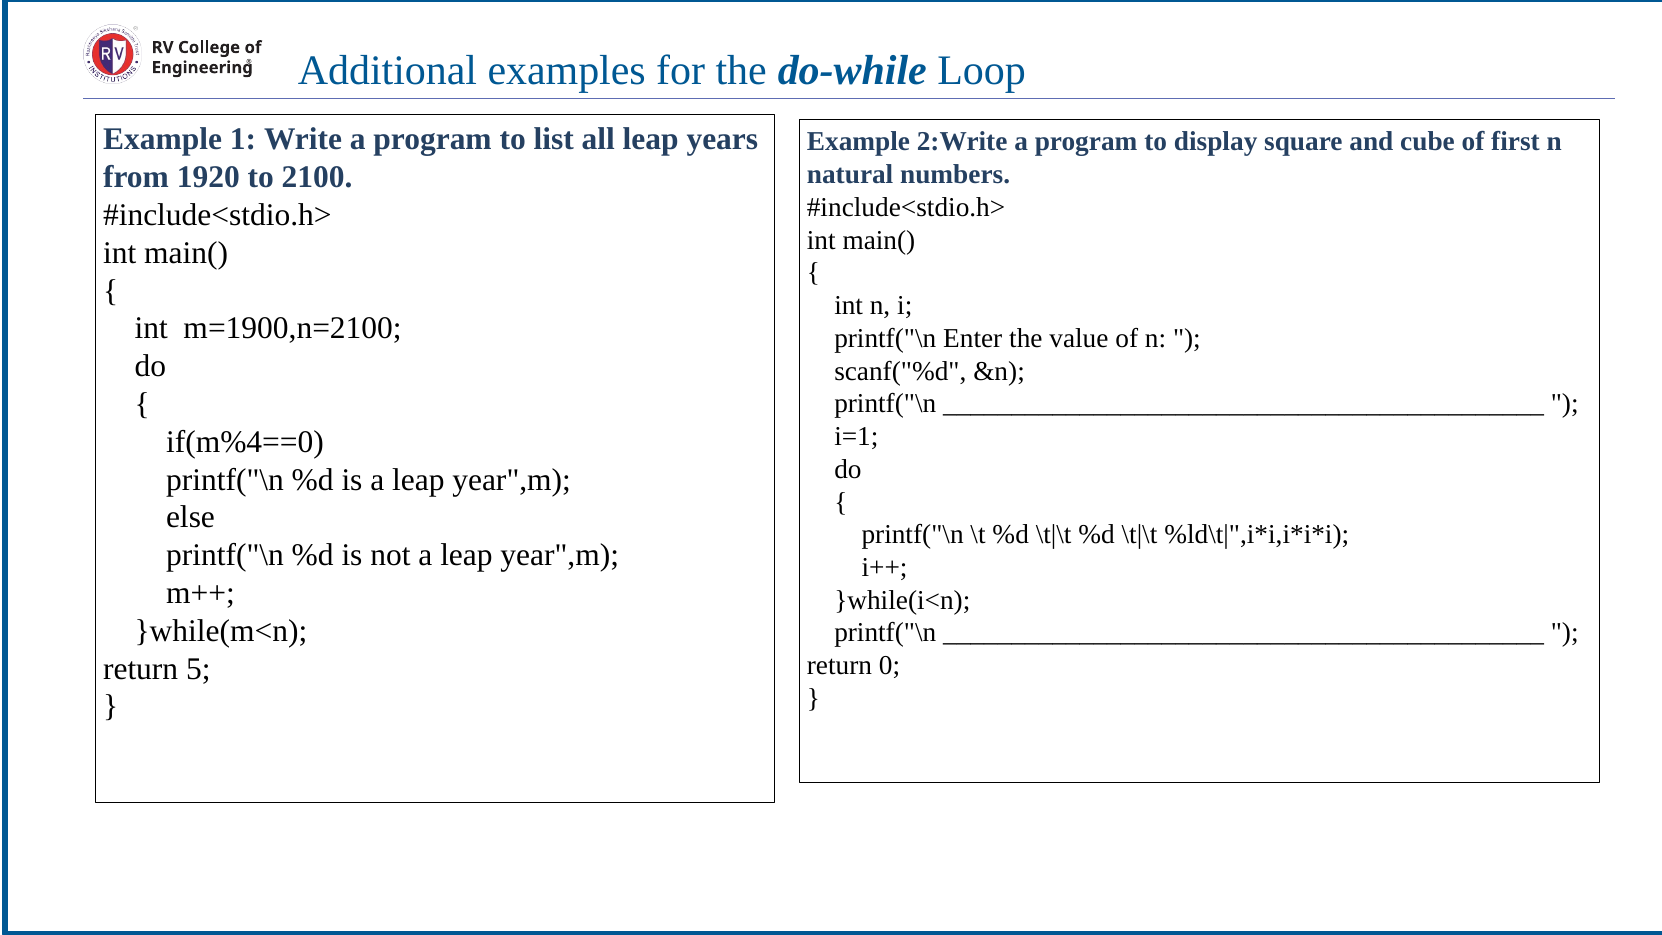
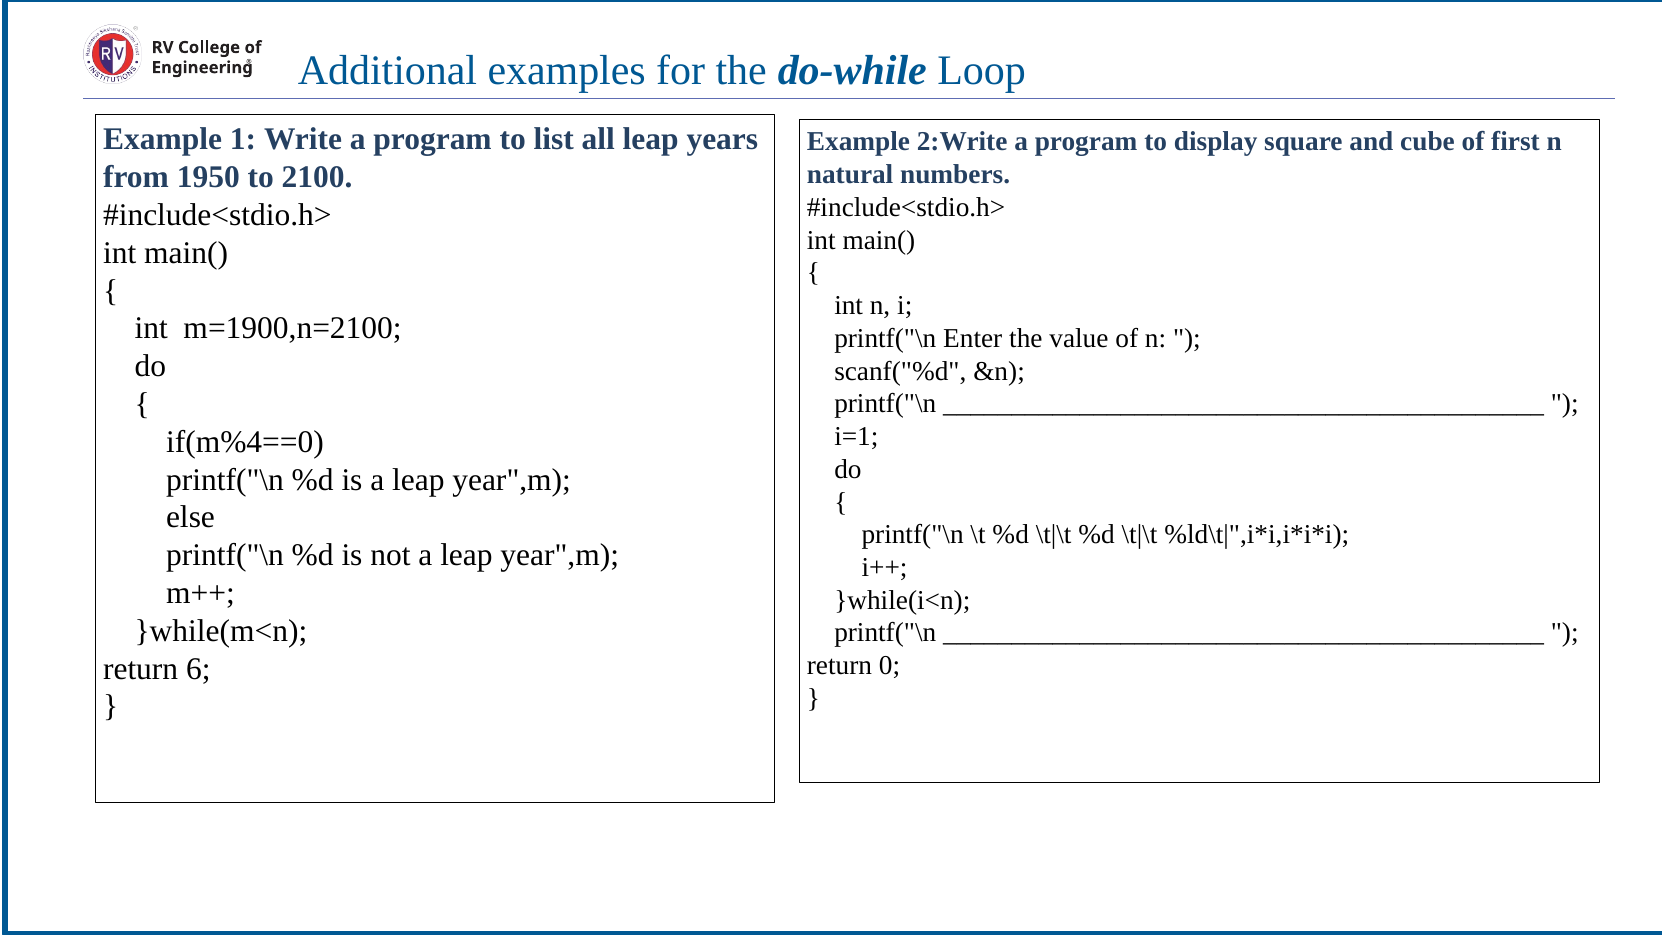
1920: 1920 -> 1950
5: 5 -> 6
